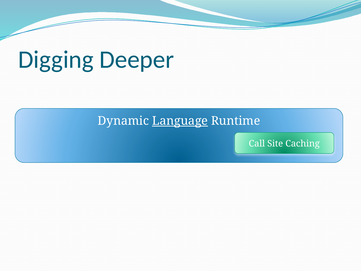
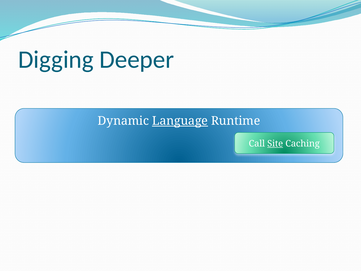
Site underline: none -> present
